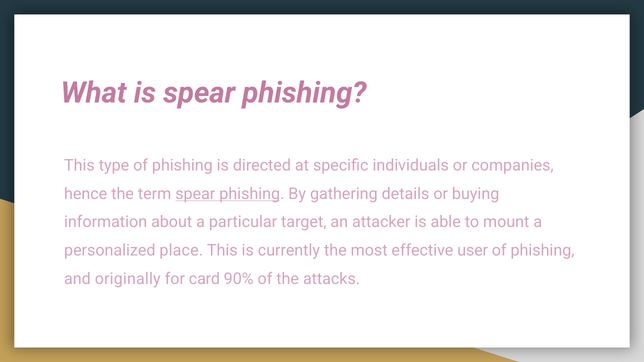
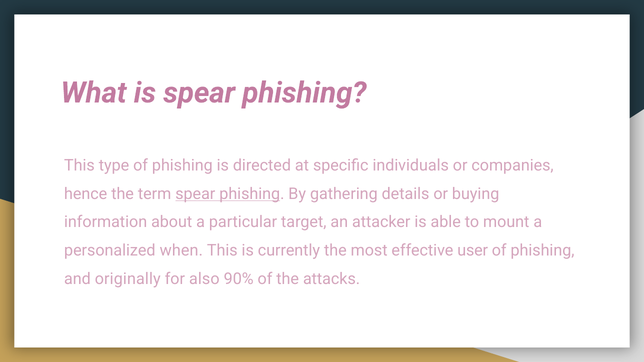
place: place -> when
card: card -> also
